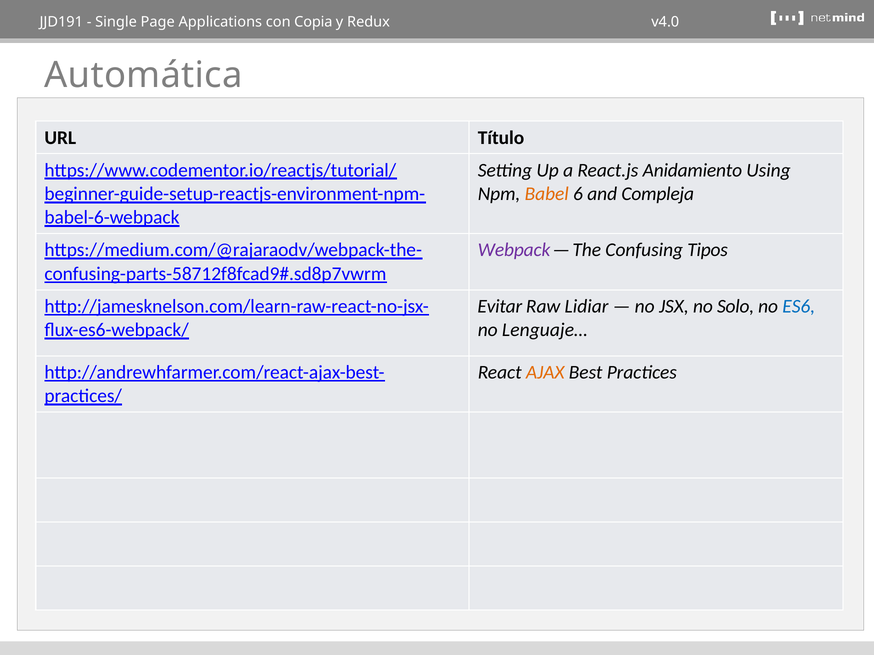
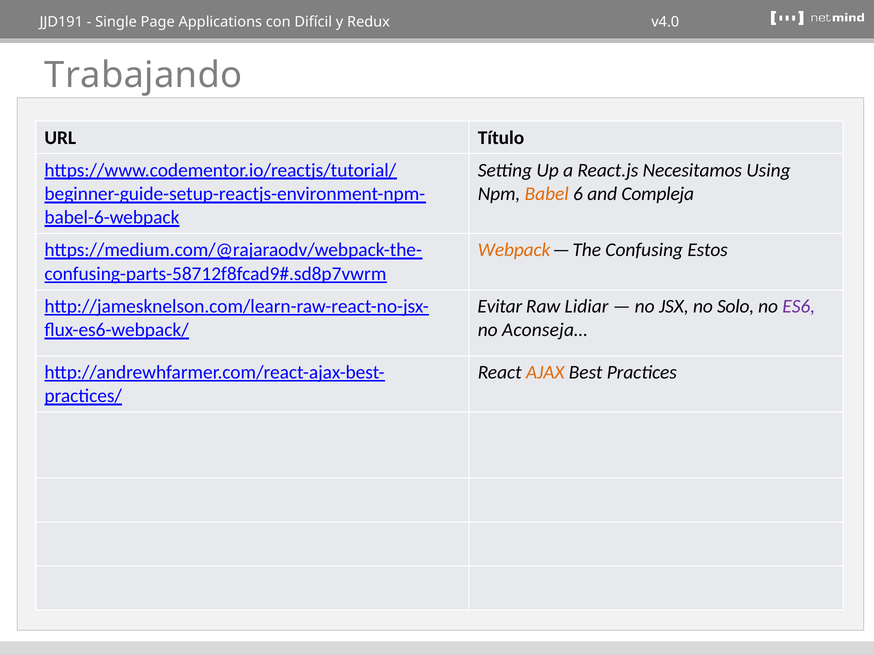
Copia: Copia -> Difícil
Automática: Automática -> Trabajando
Anidamiento: Anidamiento -> Necesitamos
Webpack colour: purple -> orange
Tipos: Tipos -> Estos
ES6 colour: blue -> purple
Lenguaje…: Lenguaje… -> Aconseja…
